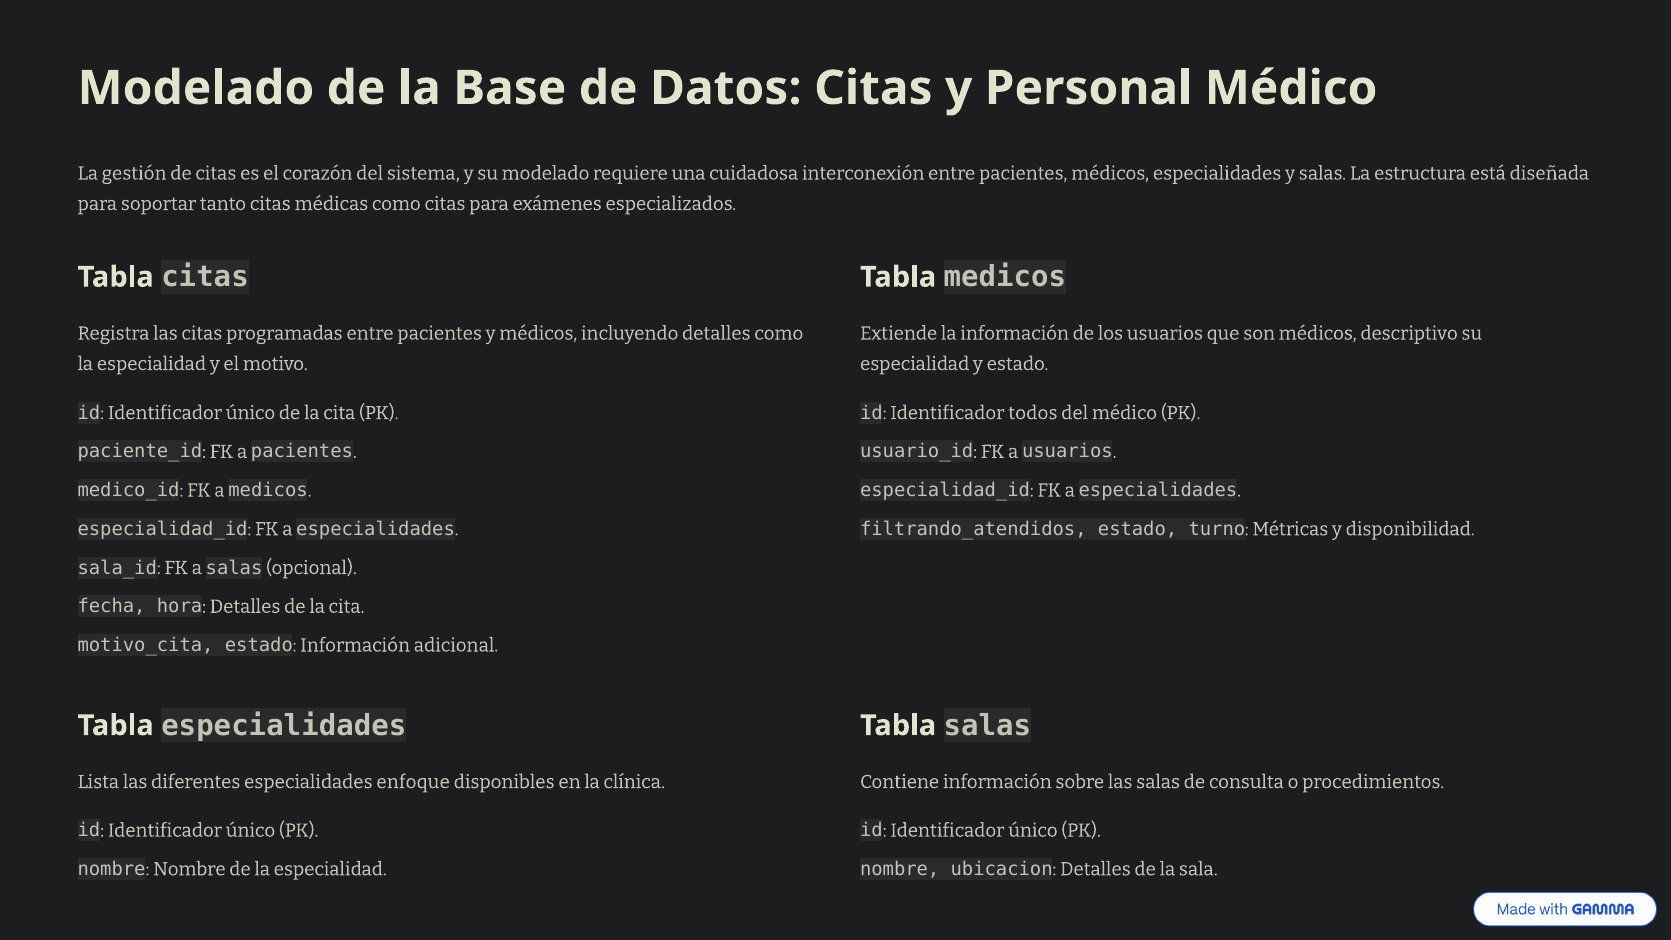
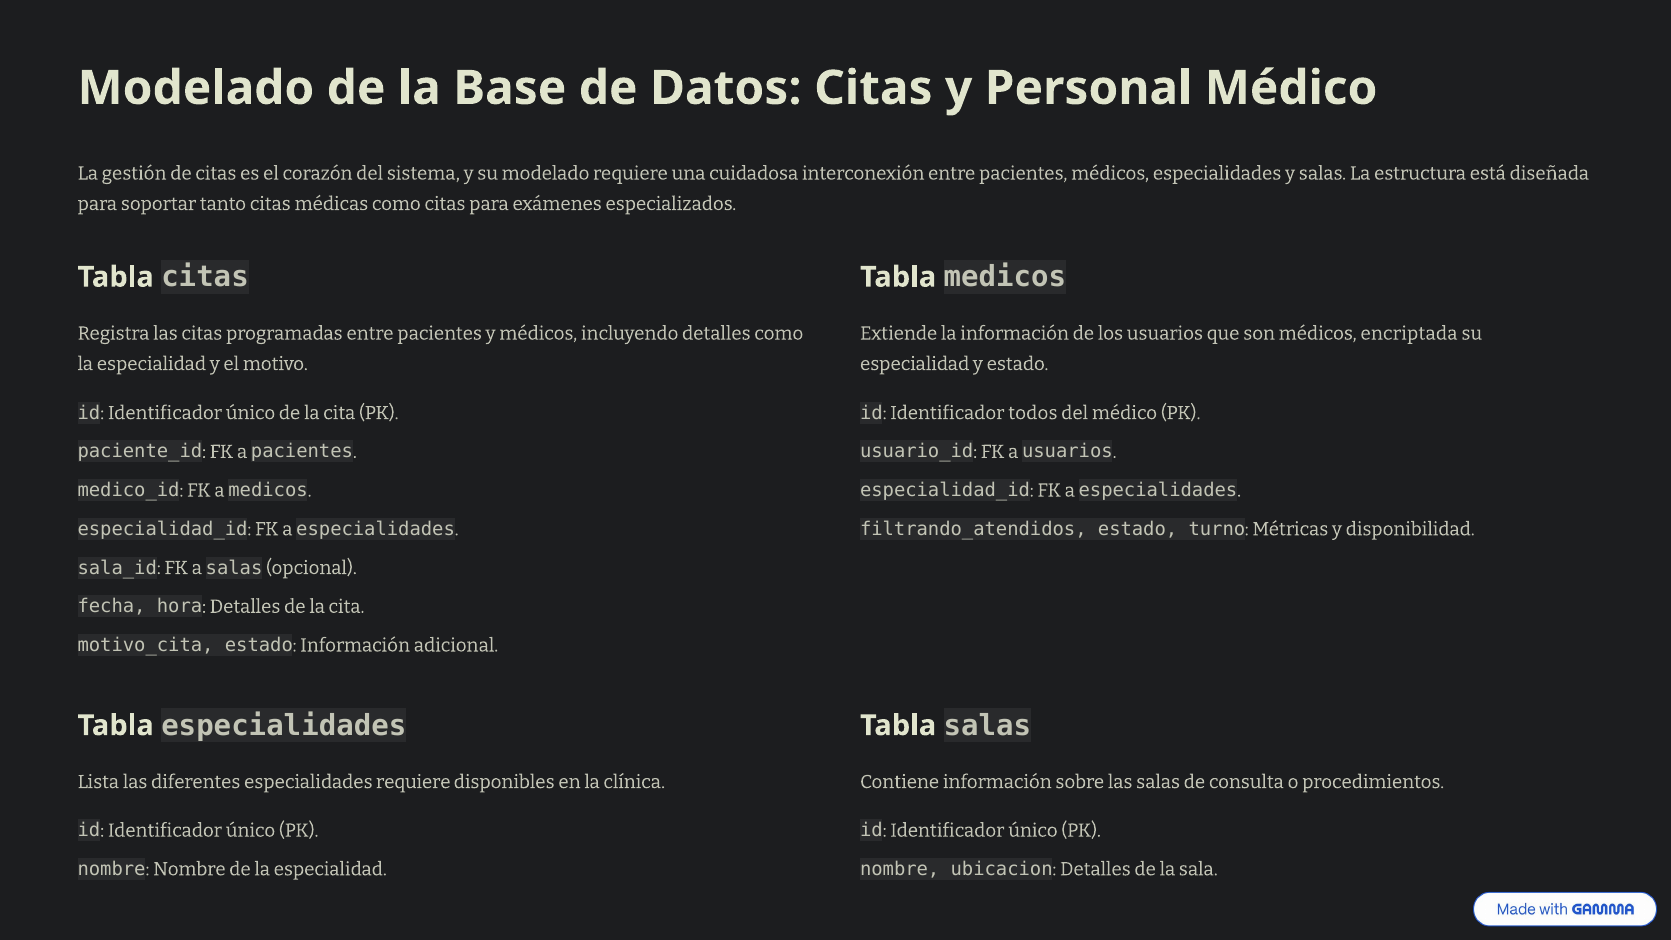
descriptivo: descriptivo -> encriptada
especialidades enfoque: enfoque -> requiere
